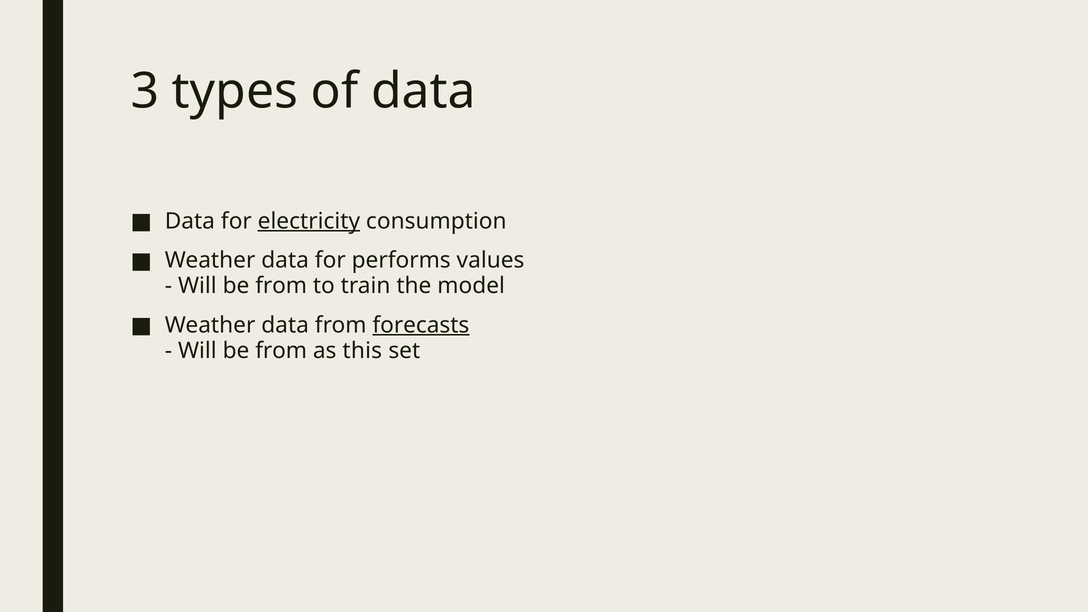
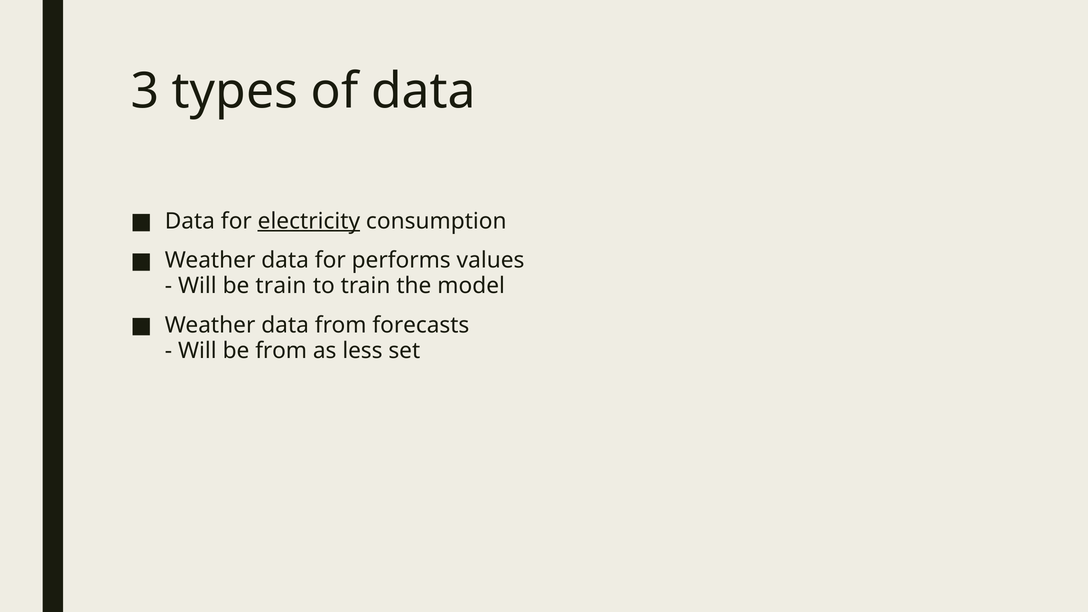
from at (281, 286): from -> train
forecasts underline: present -> none
this: this -> less
